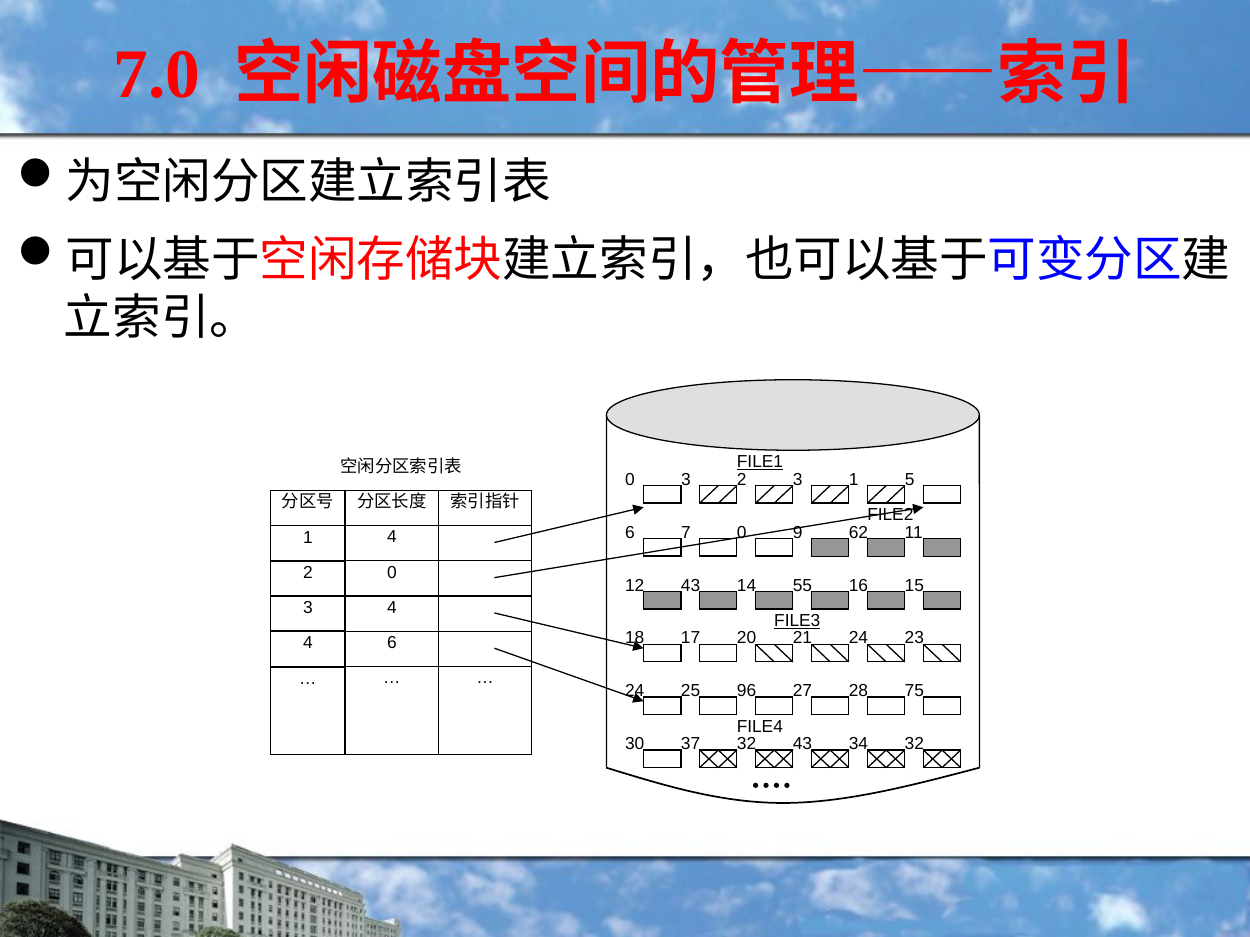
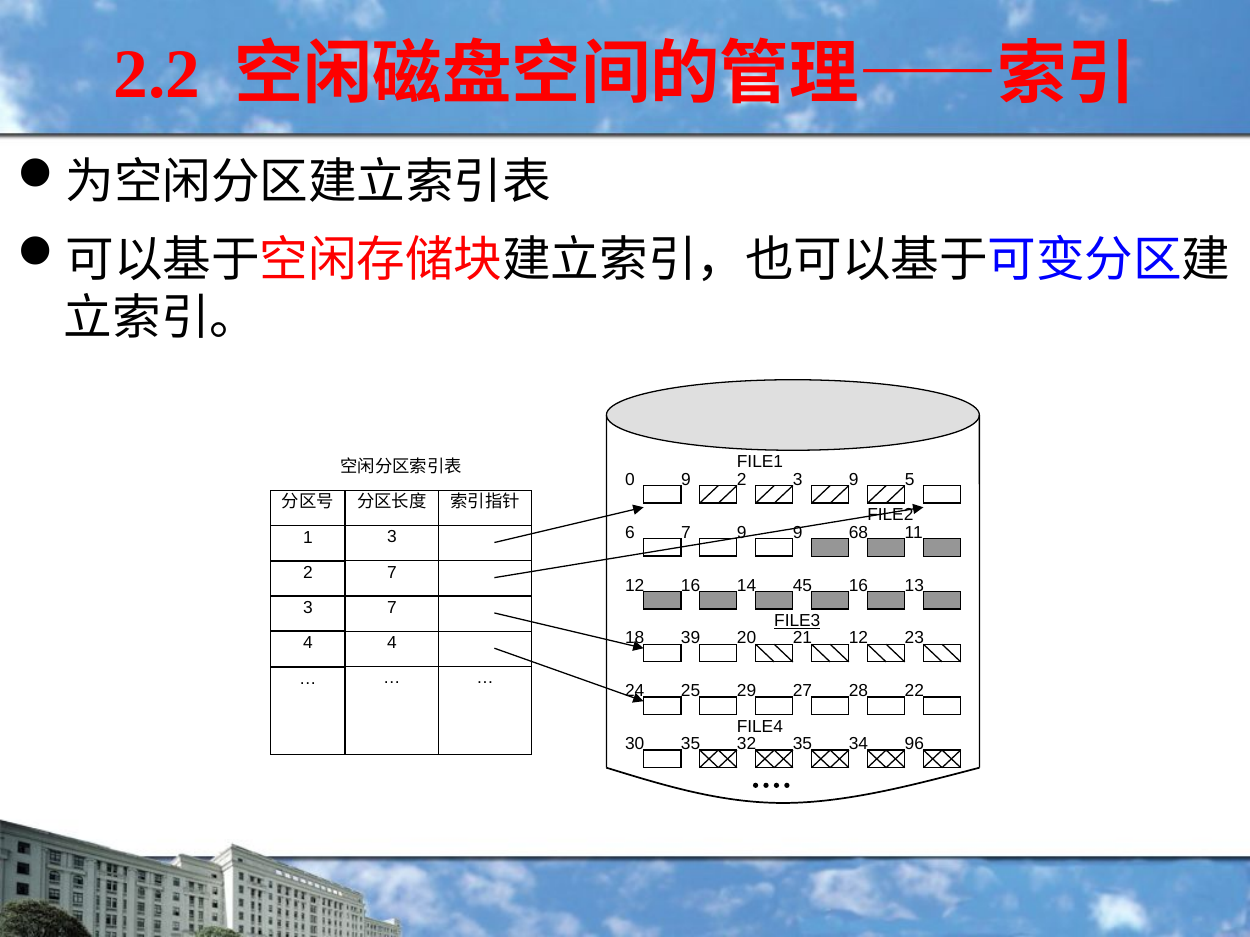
7.0: 7.0 -> 2.2
FILE1 underline: present -> none
3 at (686, 480): 3 -> 9
3 1: 1 -> 9
7 0: 0 -> 9
62: 62 -> 68
1 4: 4 -> 3
2 0: 0 -> 7
12 43: 43 -> 16
55: 55 -> 45
15: 15 -> 13
3 4: 4 -> 7
17: 17 -> 39
21 24: 24 -> 12
4 6: 6 -> 4
96: 96 -> 29
75: 75 -> 22
30 37: 37 -> 35
32 43: 43 -> 35
34 32: 32 -> 96
